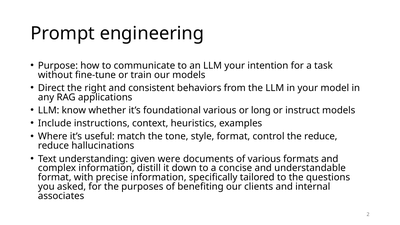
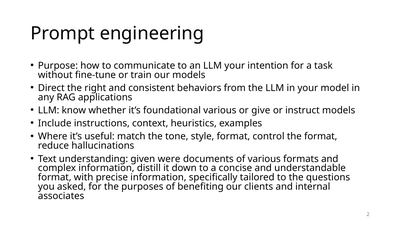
long: long -> give
the reduce: reduce -> format
